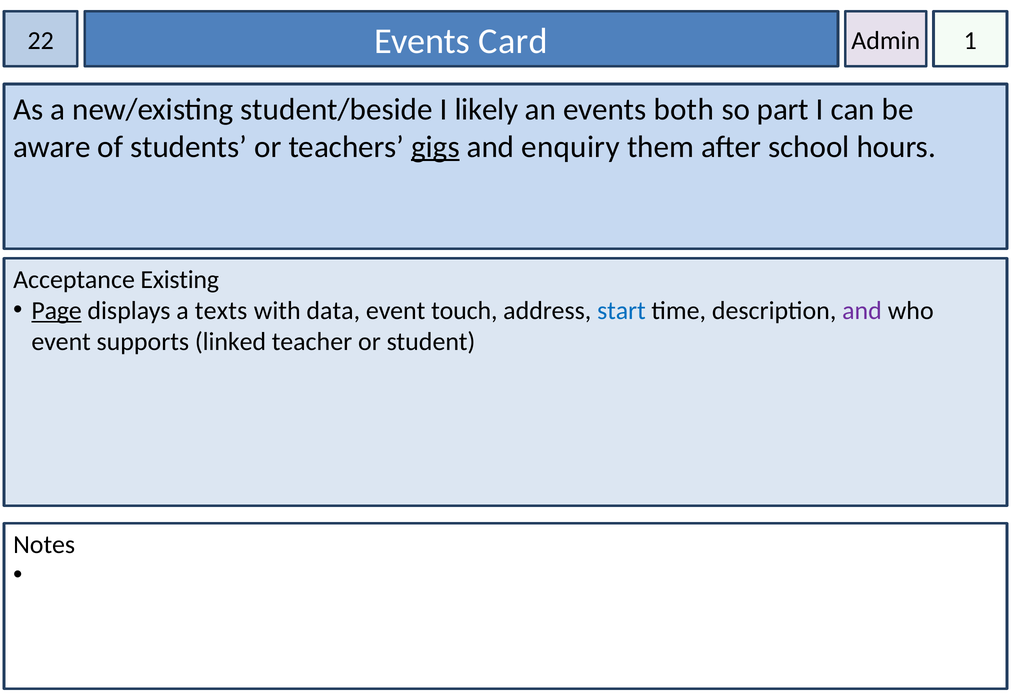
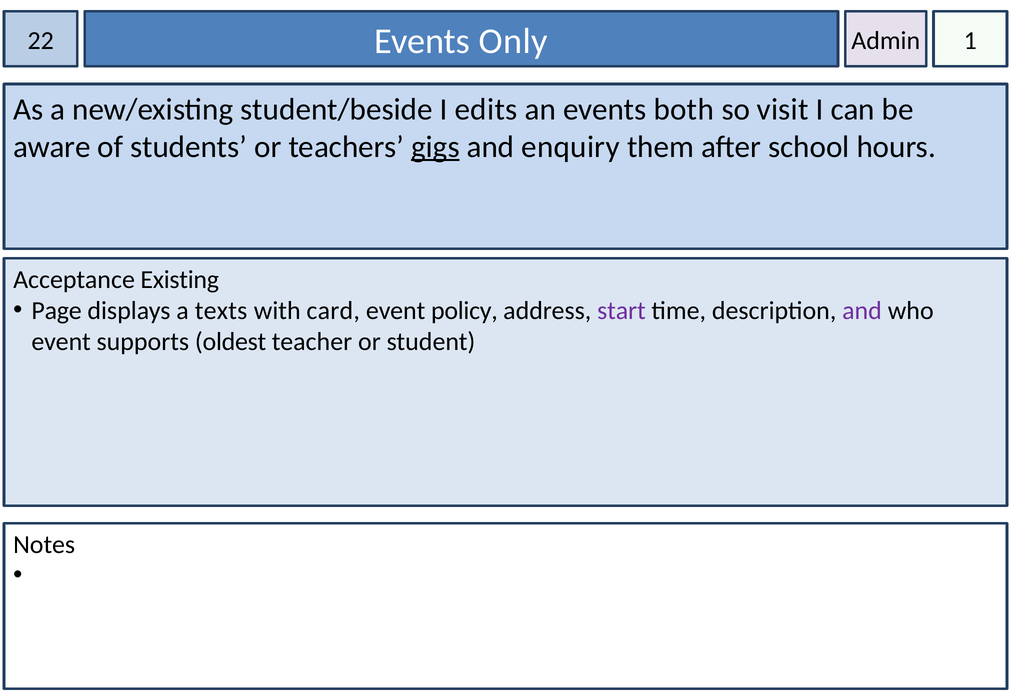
Card: Card -> Only
likely: likely -> edits
part: part -> visit
Page underline: present -> none
data: data -> card
touch: touch -> policy
start colour: blue -> purple
linked: linked -> oldest
